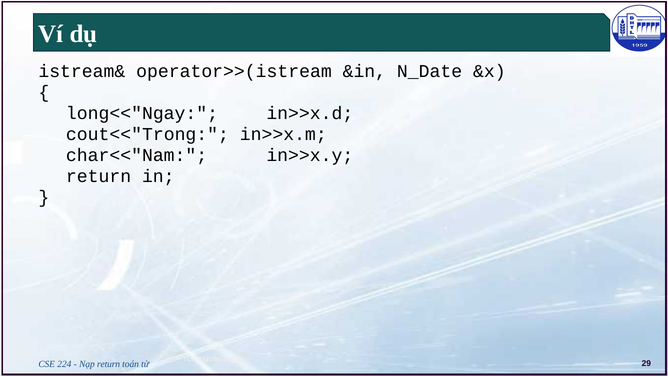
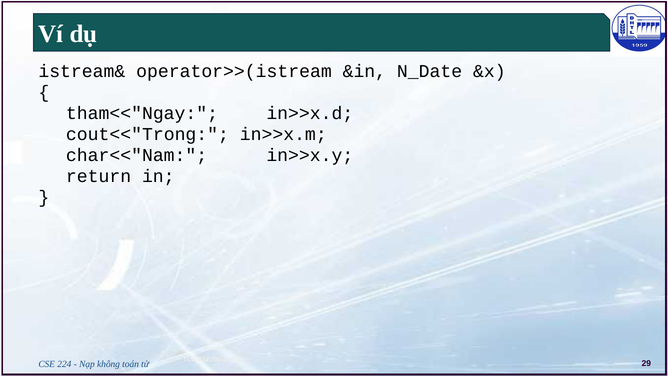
long<<"Ngay: long<<"Ngay -> tham<<"Ngay
Nạp return: return -> không
